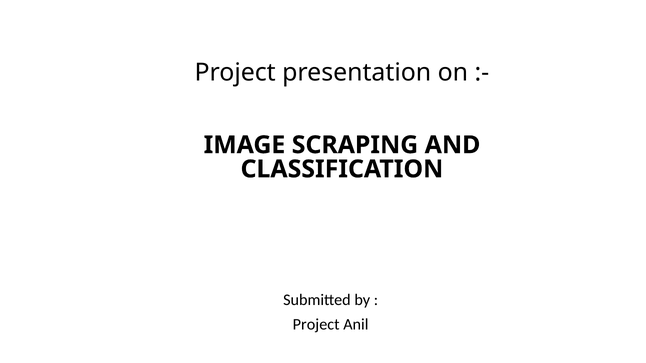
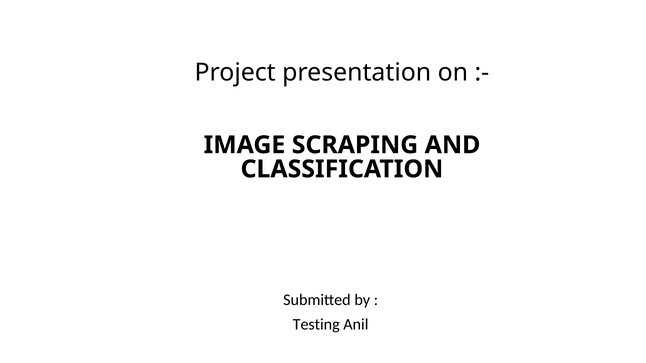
Project at (316, 325): Project -> Testing
